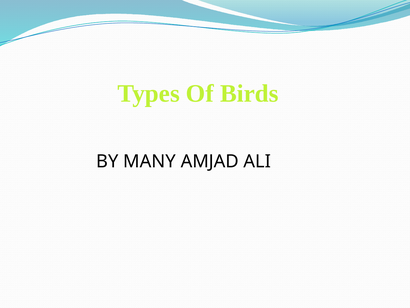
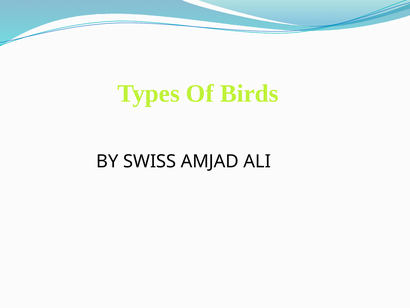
MANY: MANY -> SWISS
